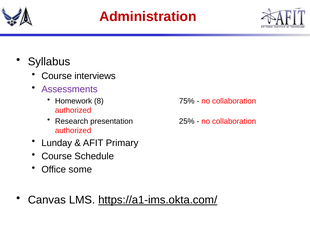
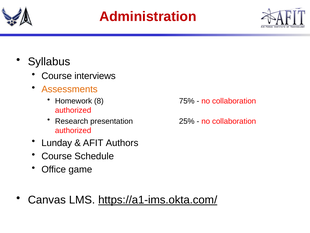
Assessments colour: purple -> orange
Primary: Primary -> Authors
some: some -> game
